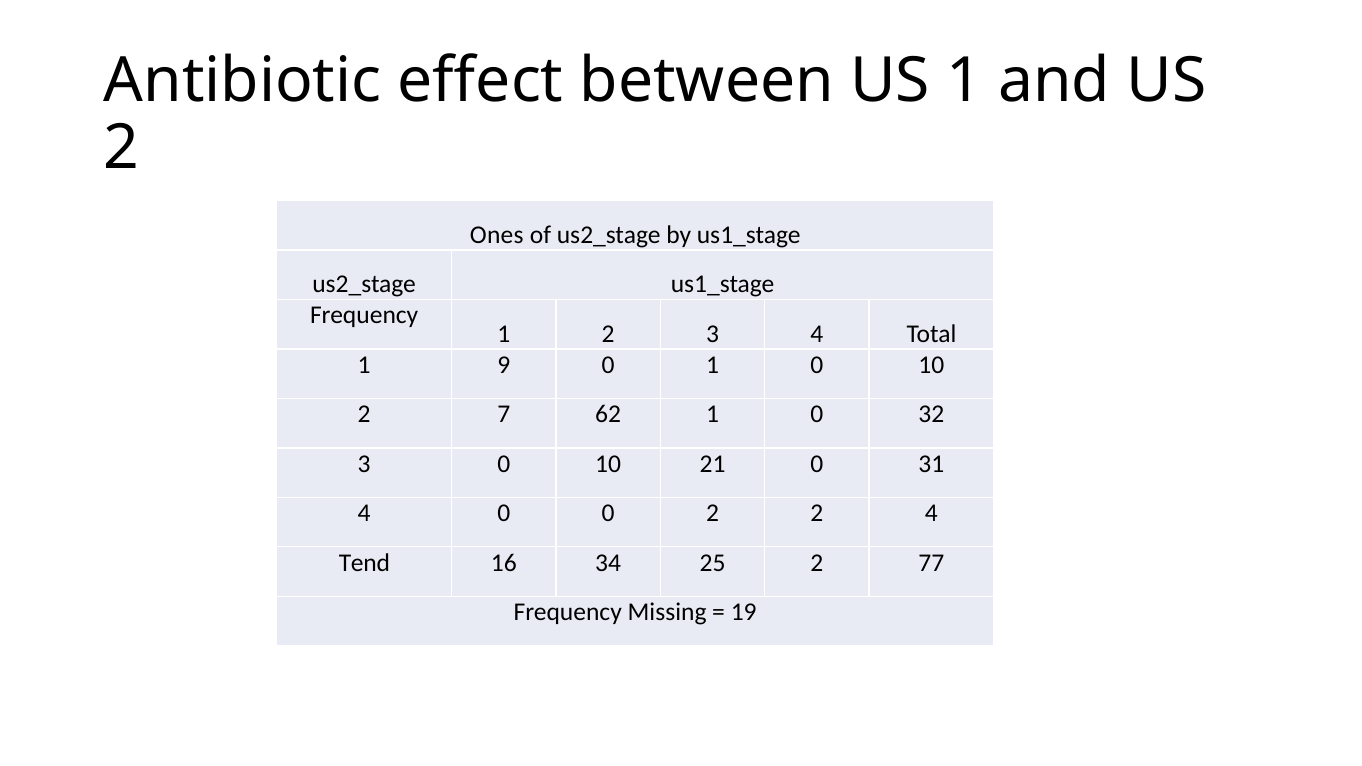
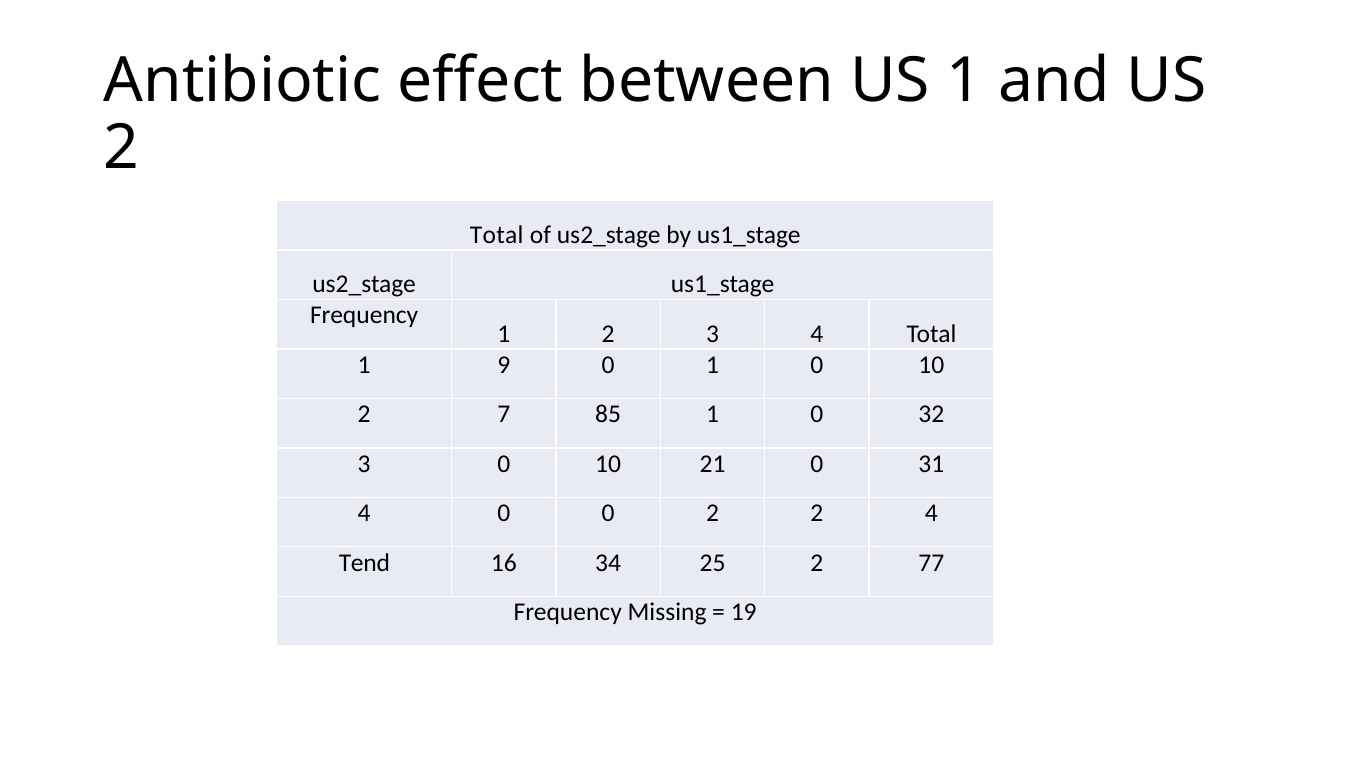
Ones at (497, 235): Ones -> Total
62: 62 -> 85
